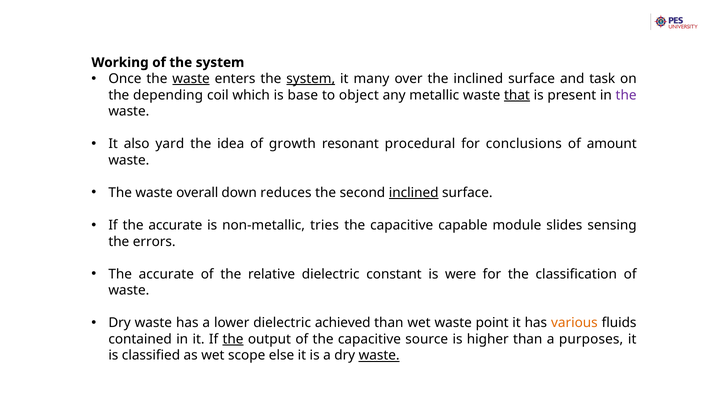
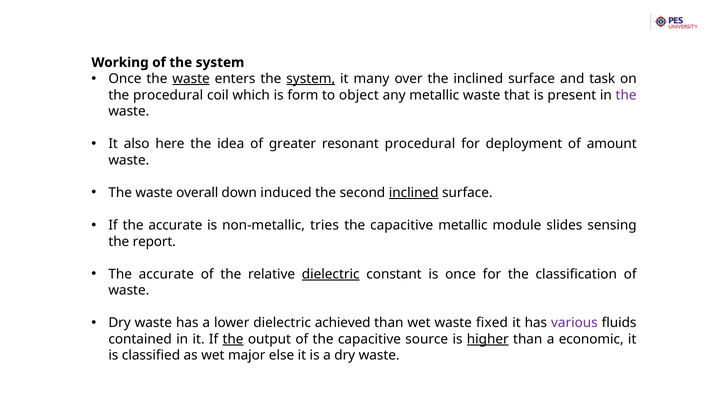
the depending: depending -> procedural
base: base -> form
that underline: present -> none
yard: yard -> here
growth: growth -> greater
conclusions: conclusions -> deployment
reduces: reduces -> induced
capacitive capable: capable -> metallic
errors: errors -> report
dielectric at (331, 274) underline: none -> present
is were: were -> once
point: point -> fixed
various colour: orange -> purple
higher underline: none -> present
purposes: purposes -> economic
scope: scope -> major
waste at (379, 356) underline: present -> none
